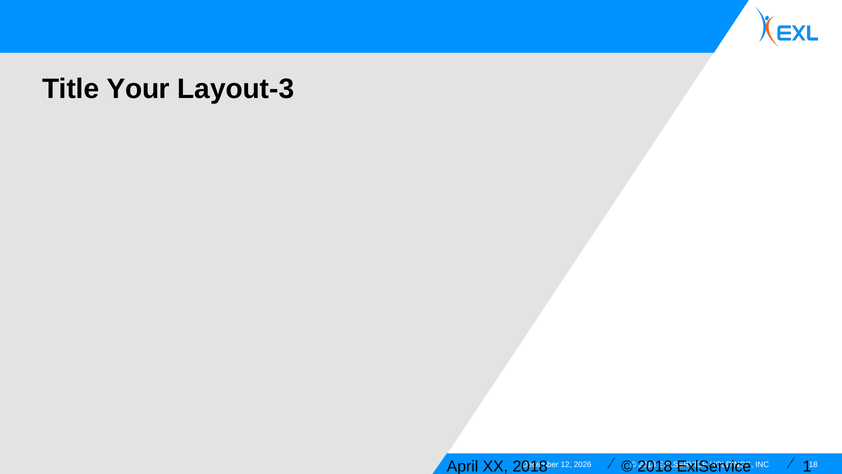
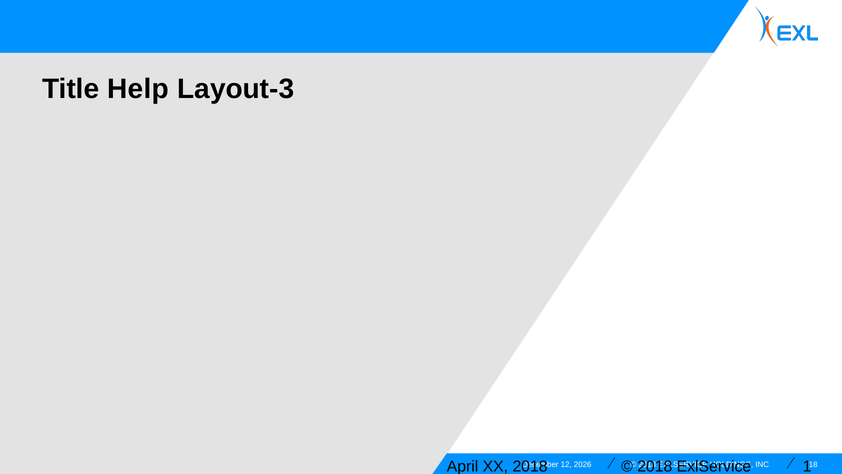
Your: Your -> Help
